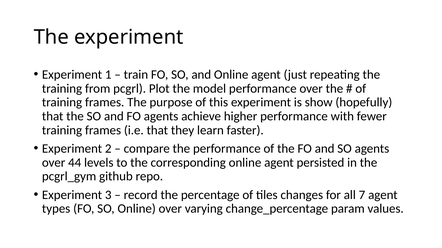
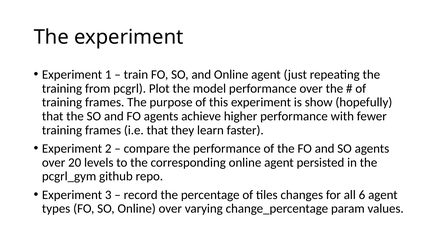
44: 44 -> 20
7: 7 -> 6
